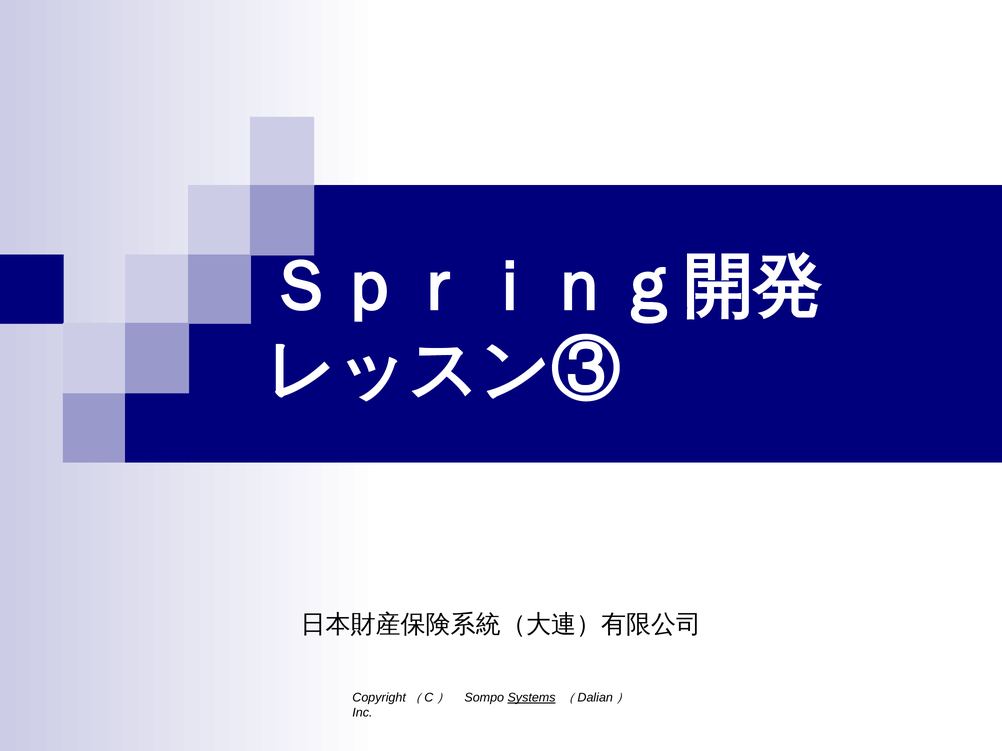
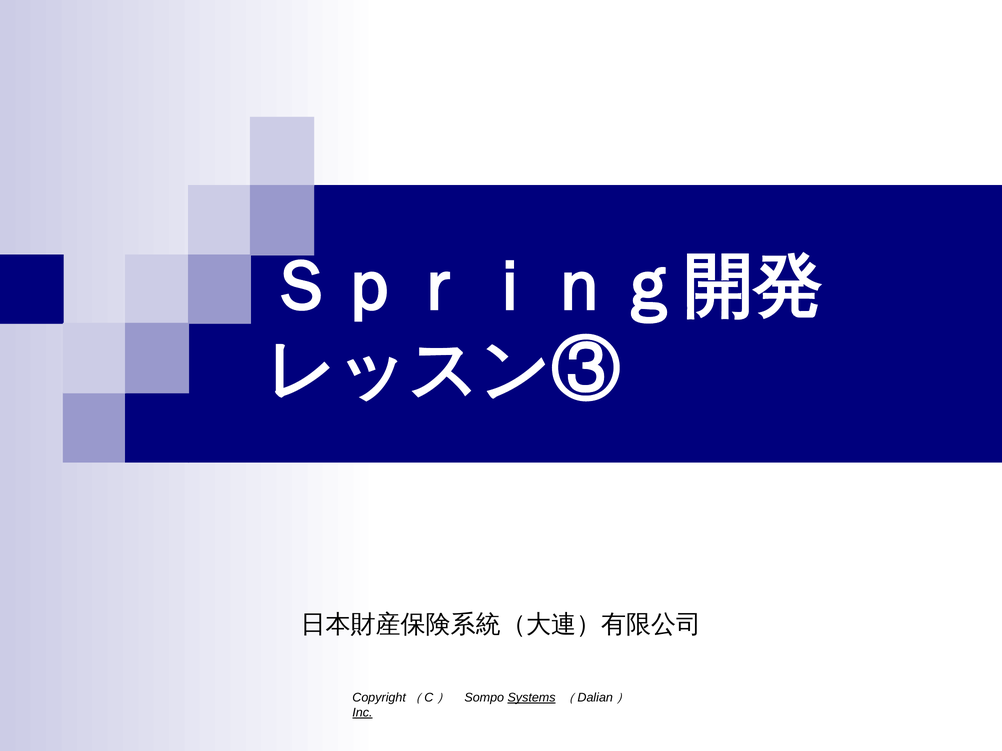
Inc underline: none -> present
